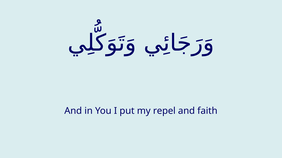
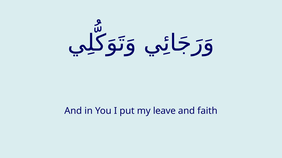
repel: repel -> leave
